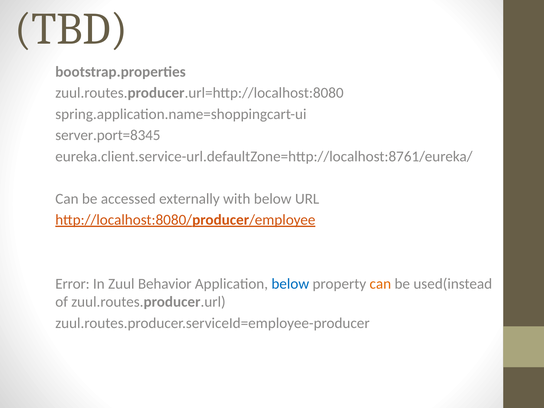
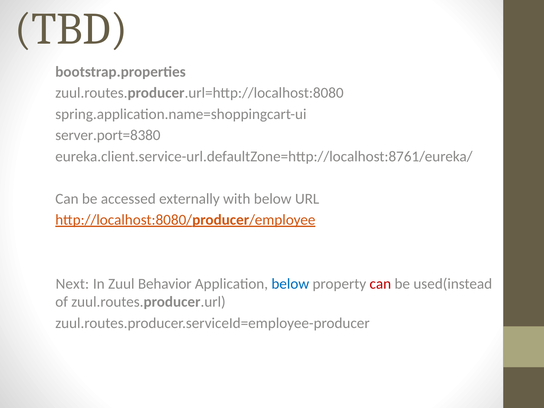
server.port=8345: server.port=8345 -> server.port=8380
Error: Error -> Next
can at (380, 284) colour: orange -> red
